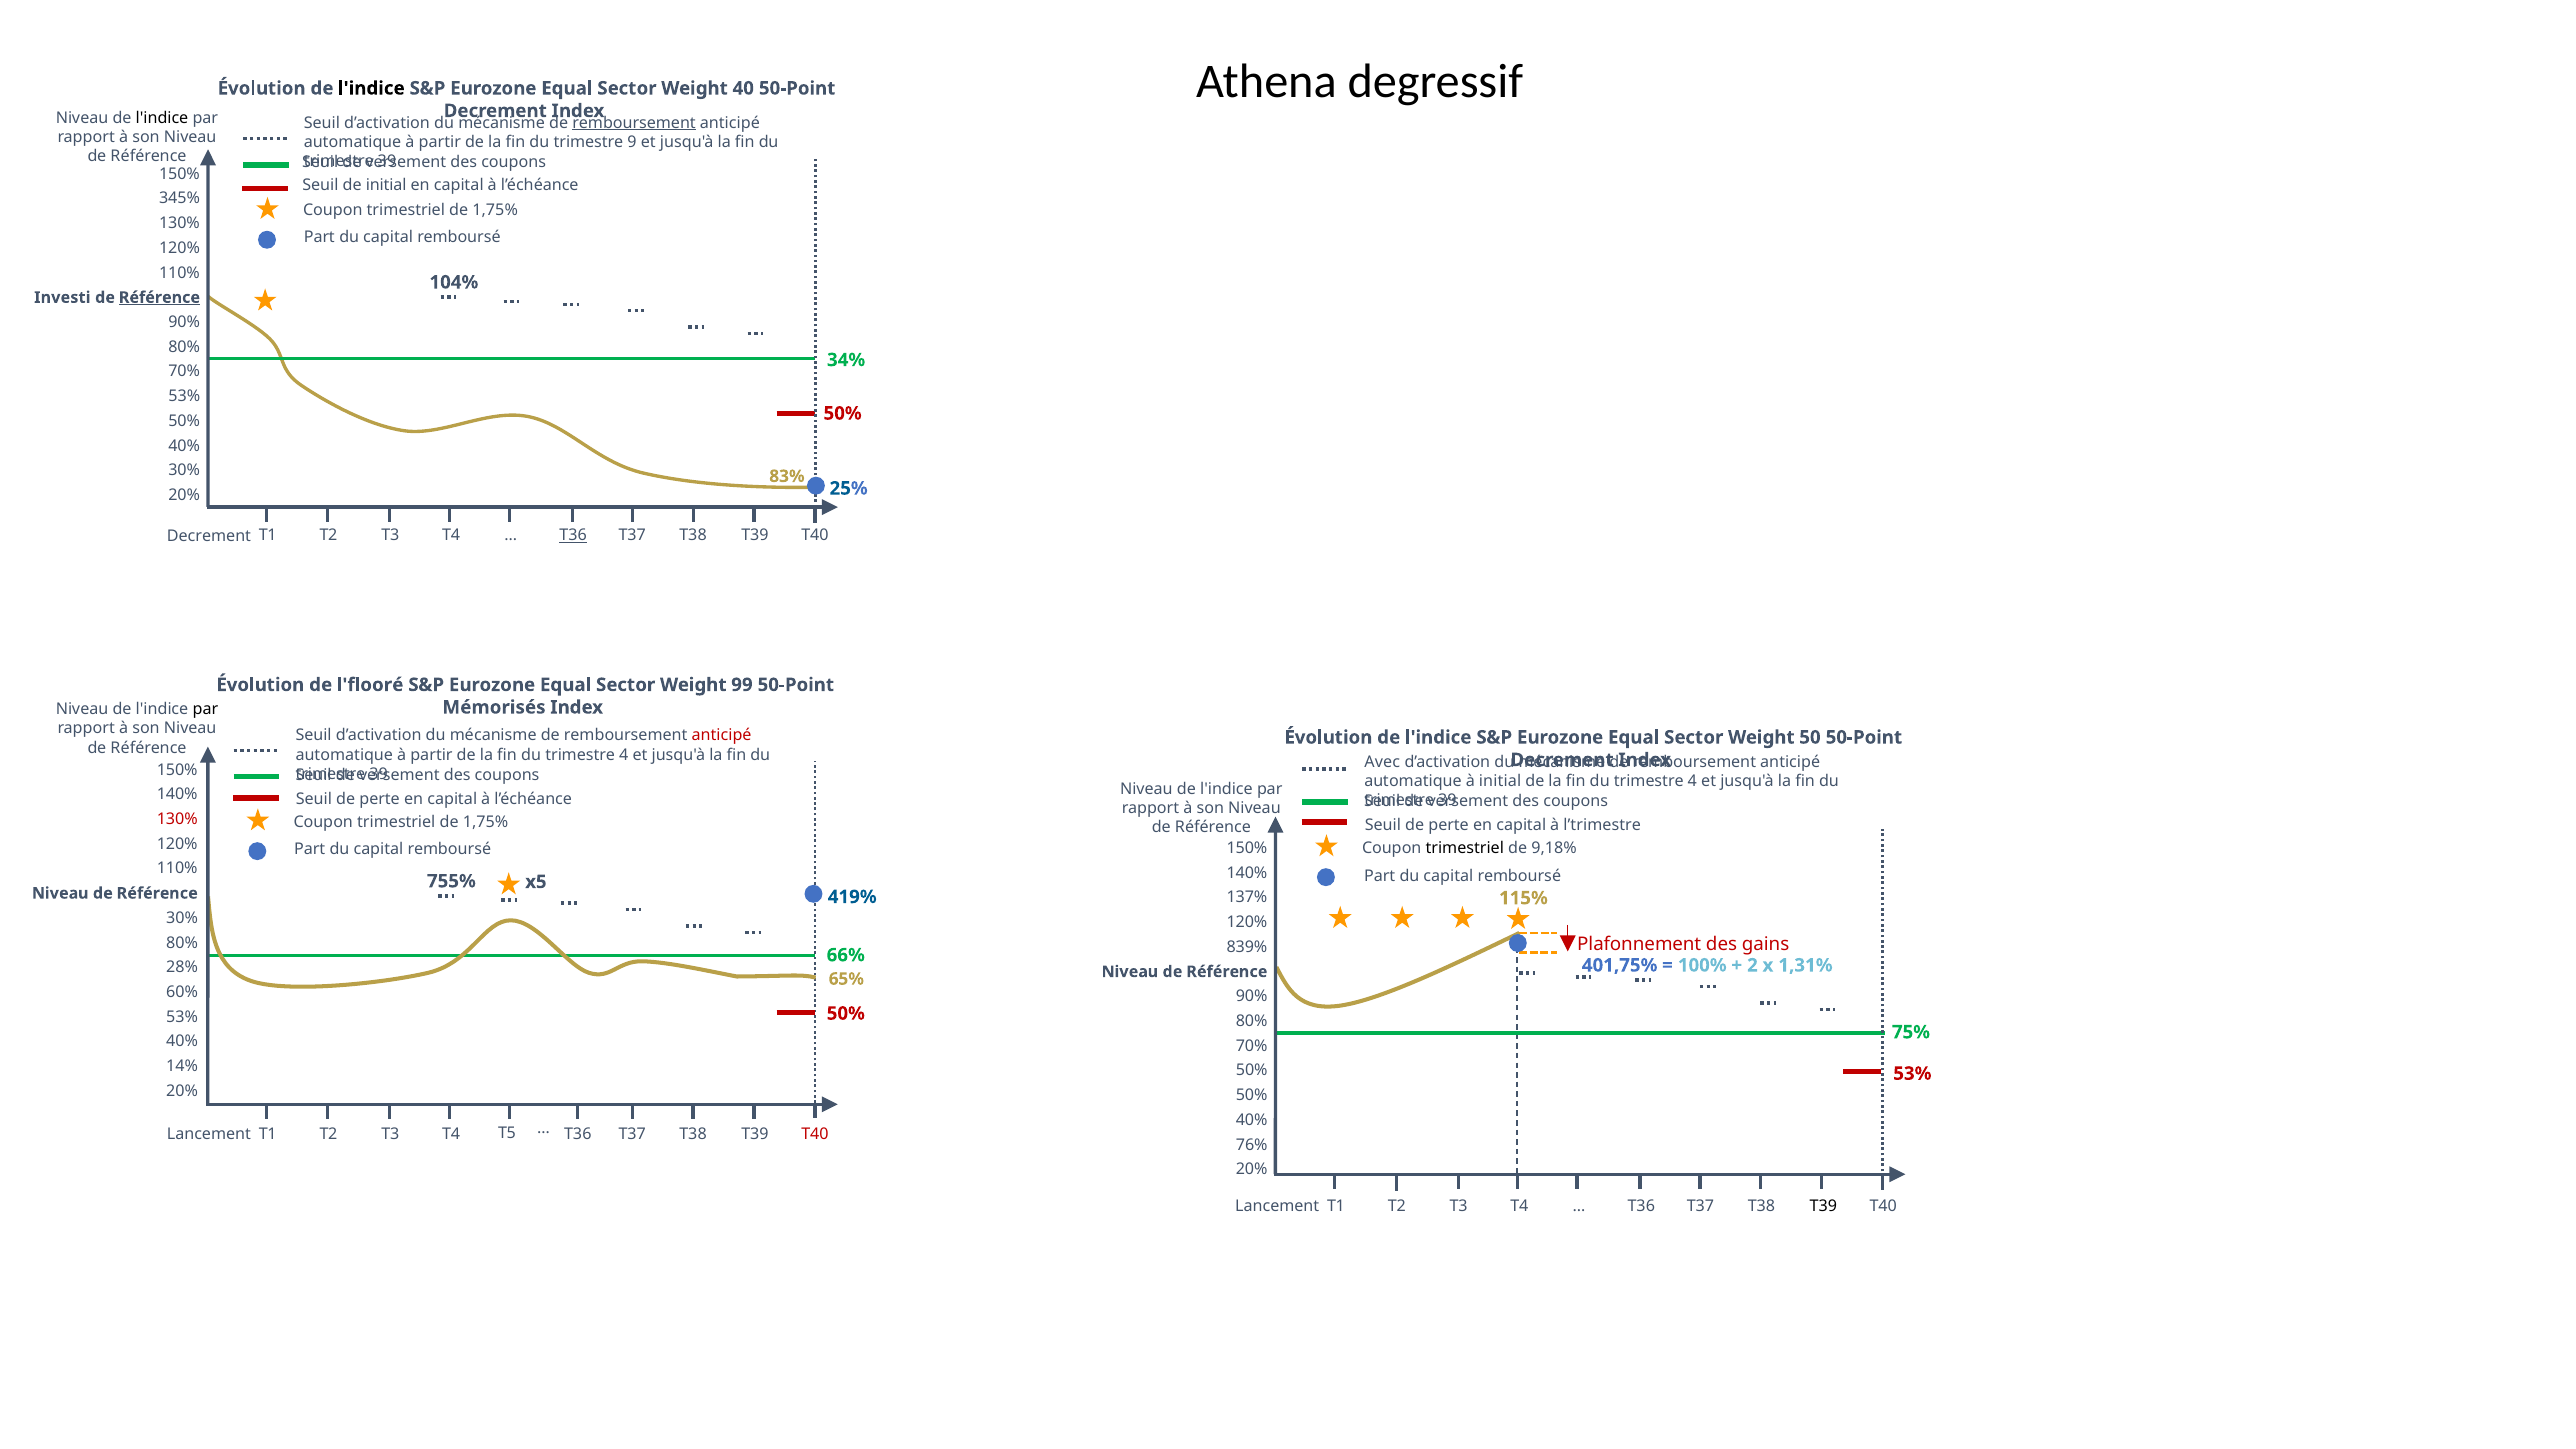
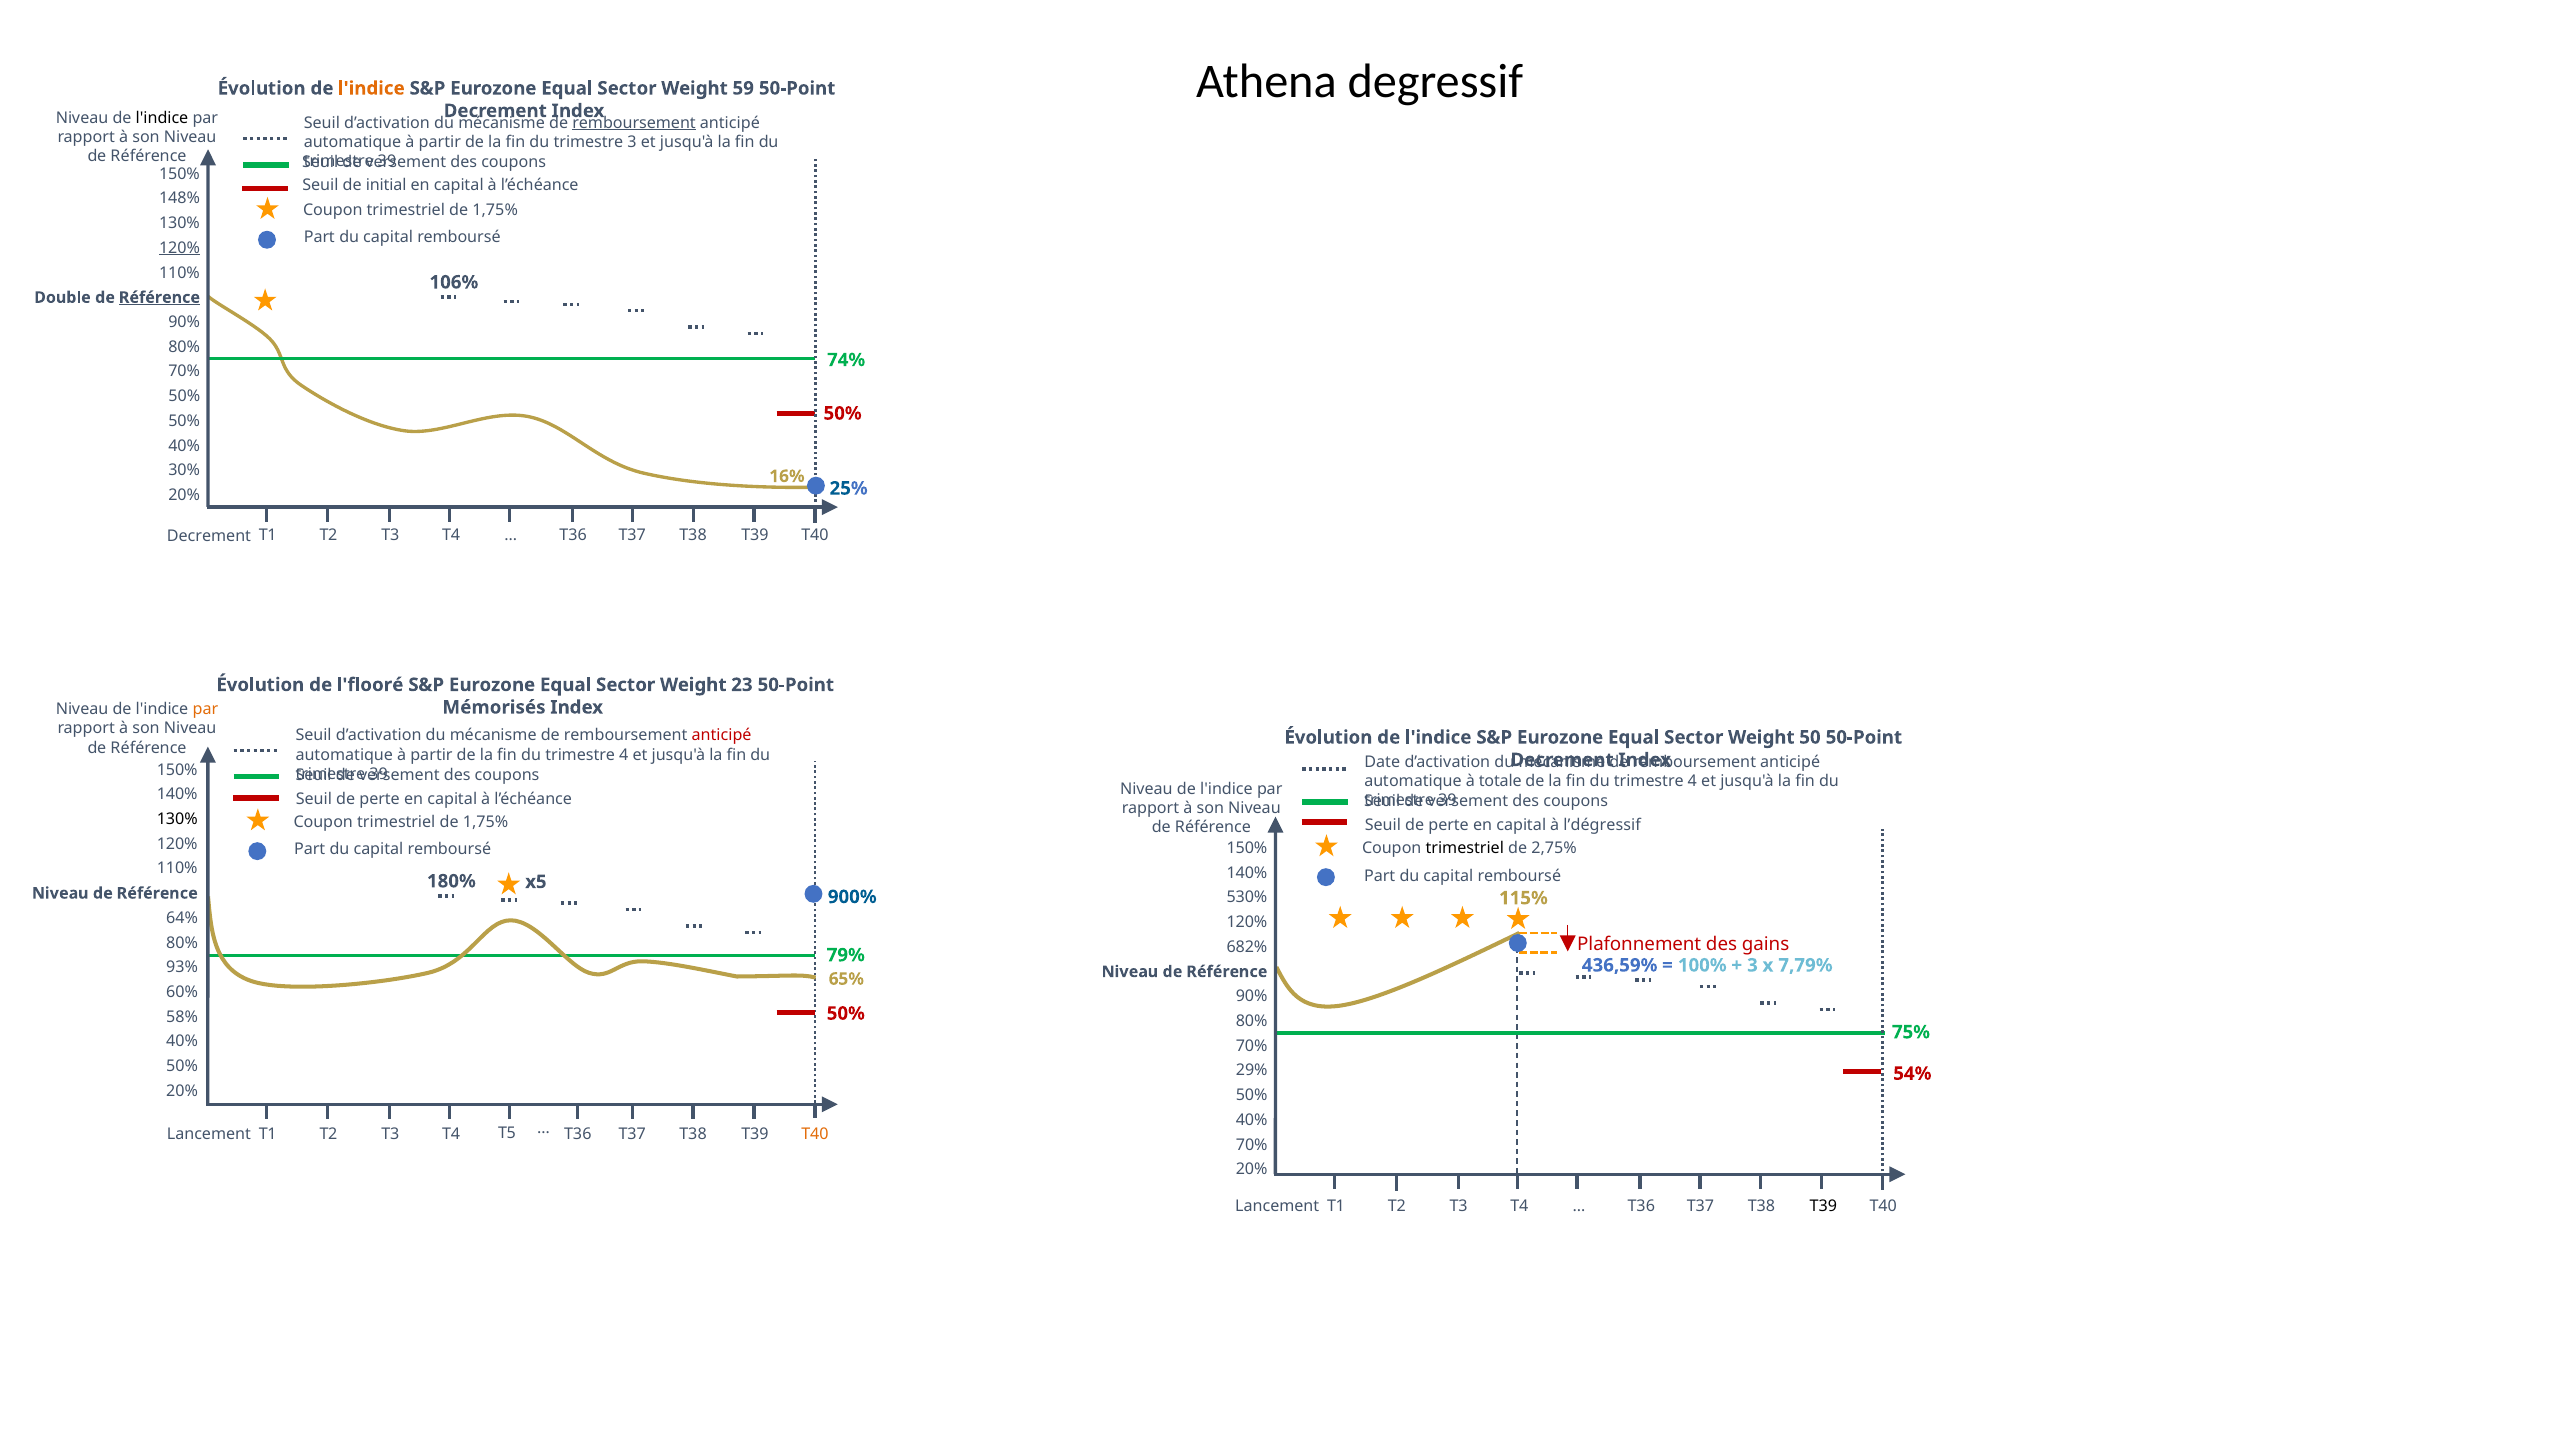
l'indice at (371, 88) colour: black -> orange
40: 40 -> 59
trimestre 9: 9 -> 3
345%: 345% -> 148%
120% at (179, 248) underline: none -> present
104%: 104% -> 106%
Investi: Investi -> Double
34%: 34% -> 74%
53% at (184, 396): 53% -> 50%
83%: 83% -> 16%
T36 at (573, 536) underline: present -> none
99: 99 -> 23
par at (205, 709) colour: black -> orange
Avec: Avec -> Date
à initial: initial -> totale
130% at (177, 819) colour: red -> black
l’trimestre: l’trimestre -> l’dégressif
9,18%: 9,18% -> 2,75%
755%: 755% -> 180%
137%: 137% -> 530%
419%: 419% -> 900%
30% at (182, 918): 30% -> 64%
839%: 839% -> 682%
66%: 66% -> 79%
401,75%: 401,75% -> 436,59%
2 at (1752, 965): 2 -> 3
1,31%: 1,31% -> 7,79%
28%: 28% -> 93%
53% at (182, 1017): 53% -> 58%
14% at (182, 1066): 14% -> 50%
50% at (1252, 1071): 50% -> 29%
53% at (1912, 1074): 53% -> 54%
T40 at (815, 1134) colour: red -> orange
76% at (1252, 1145): 76% -> 70%
